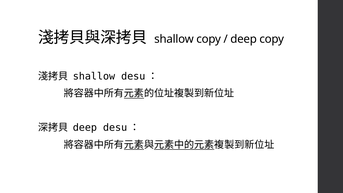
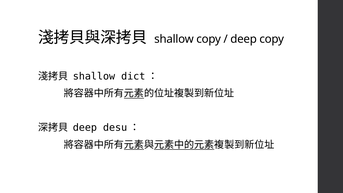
shallow desu: desu -> dict
